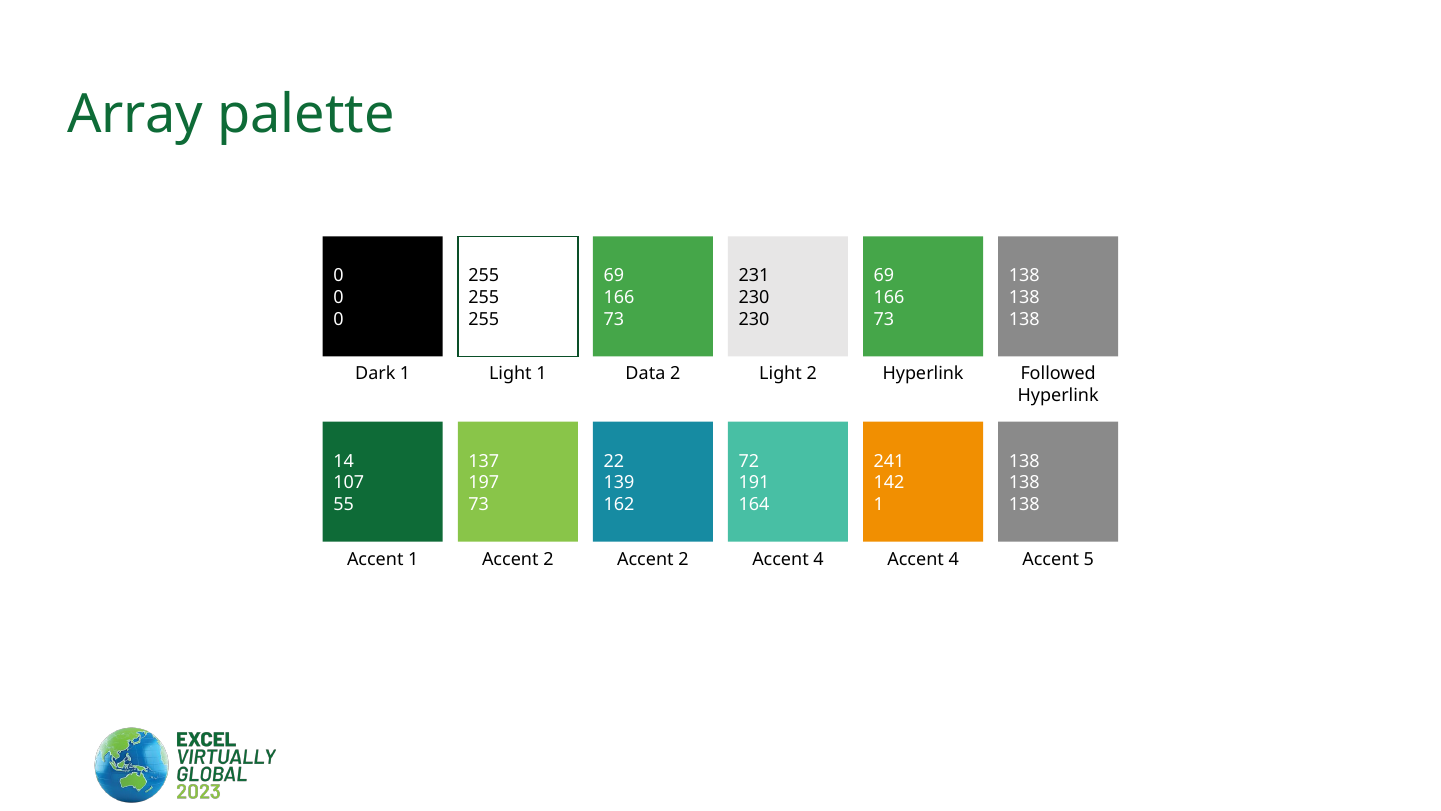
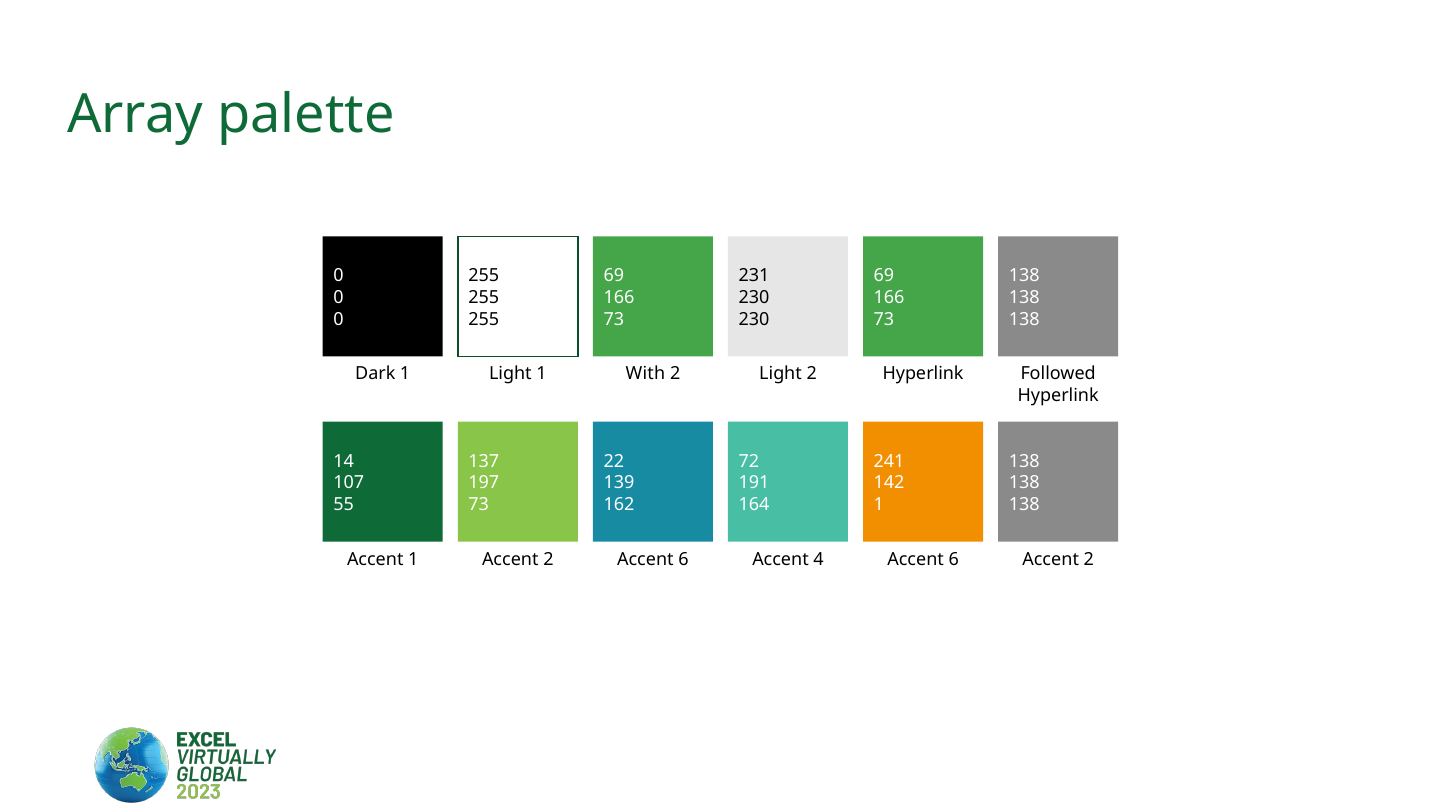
Data: Data -> With
2 Accent 2: 2 -> 6
4 Accent 4: 4 -> 6
5 at (1089, 559): 5 -> 2
